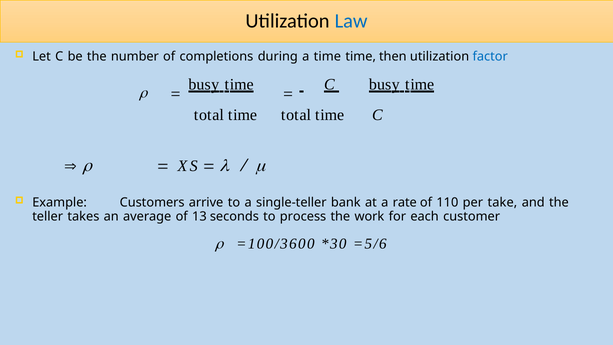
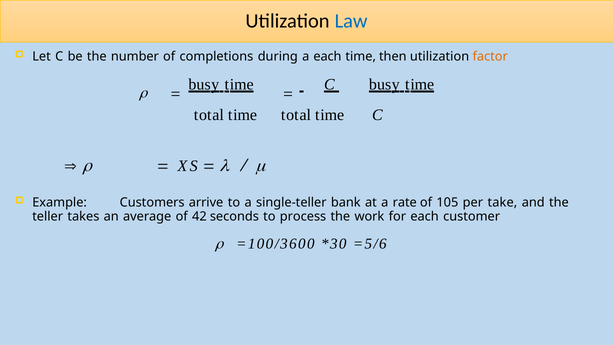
a time: time -> each
factor colour: blue -> orange
110: 110 -> 105
13: 13 -> 42
